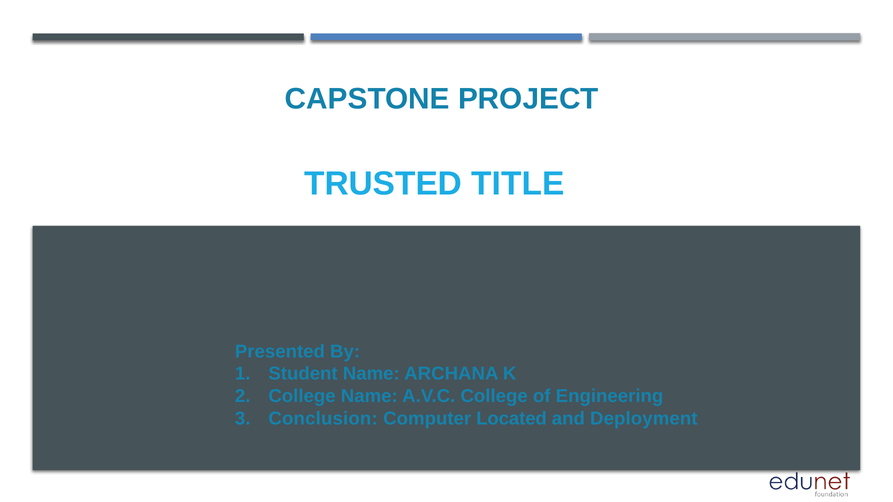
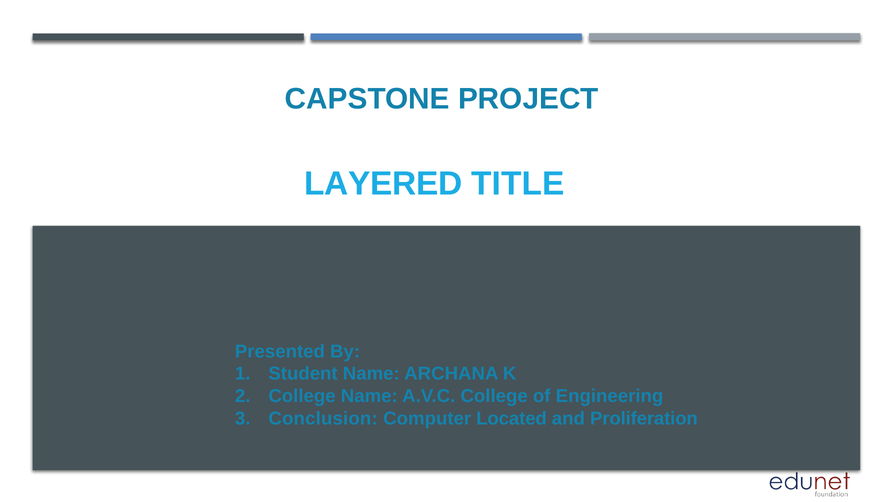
TRUSTED: TRUSTED -> LAYERED
Deployment: Deployment -> Proliferation
